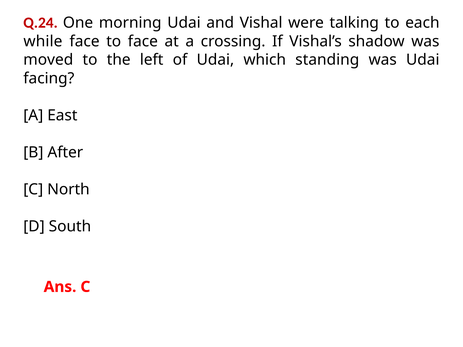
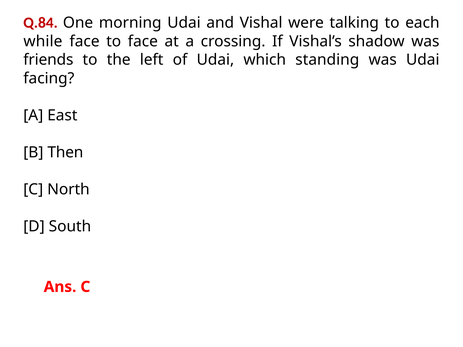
Q.24: Q.24 -> Q.84
moved: moved -> friends
After: After -> Then
